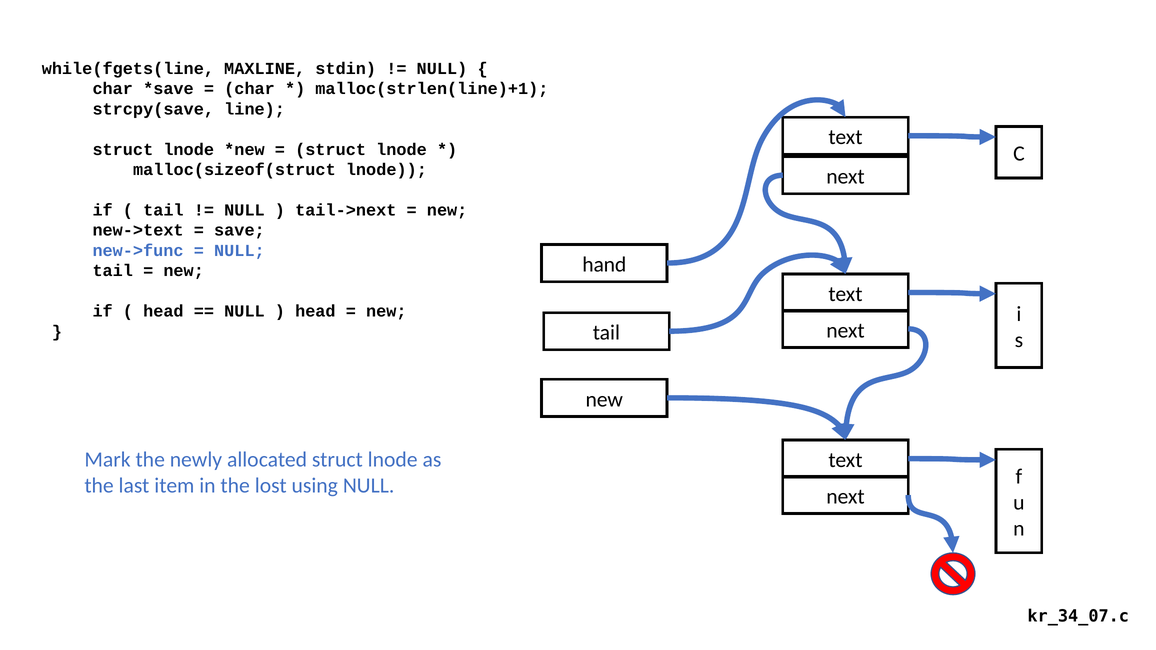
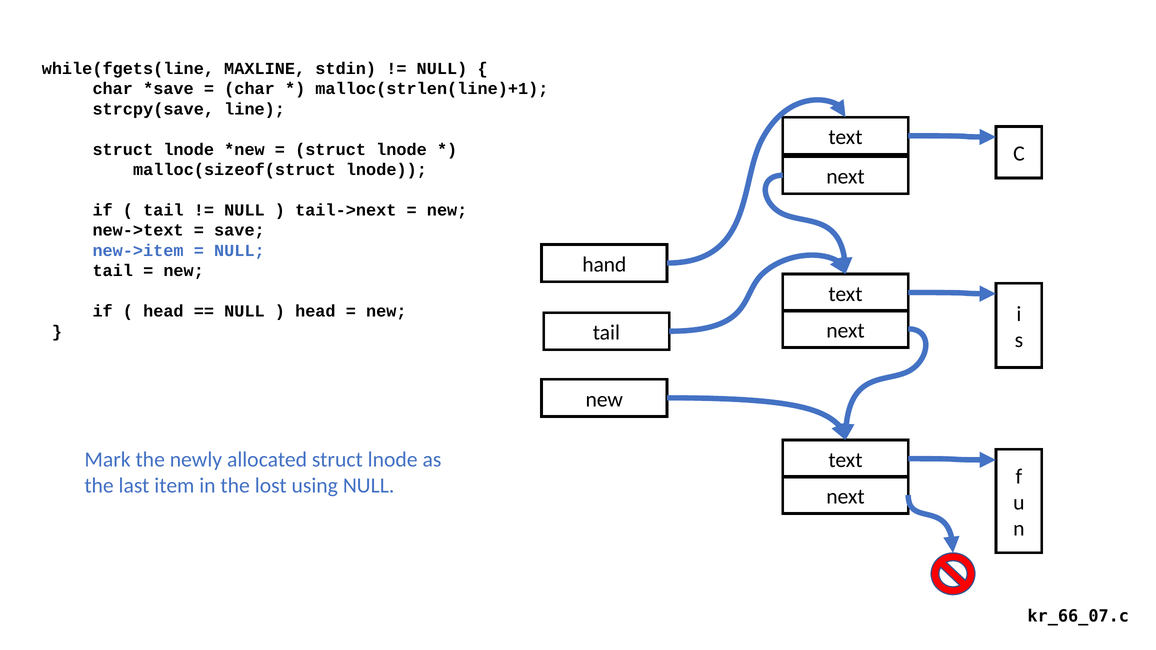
new->func: new->func -> new->item
kr_34_07.c: kr_34_07.c -> kr_66_07.c
